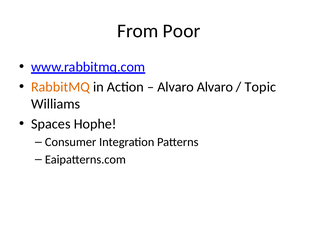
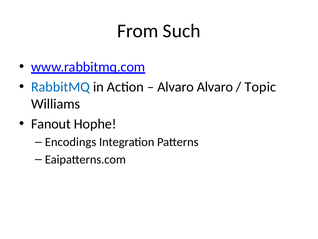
Poor: Poor -> Such
RabbitMQ colour: orange -> blue
Spaces: Spaces -> Fanout
Consumer: Consumer -> Encodings
